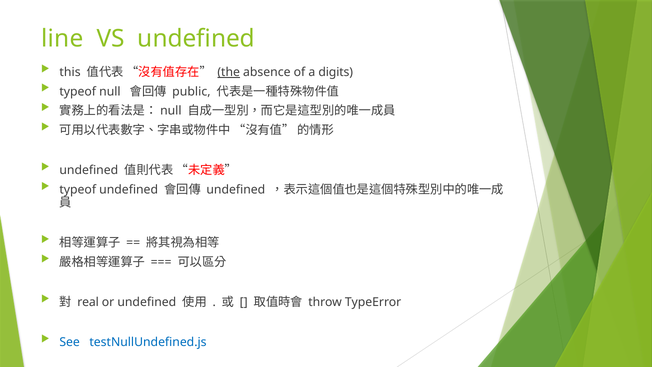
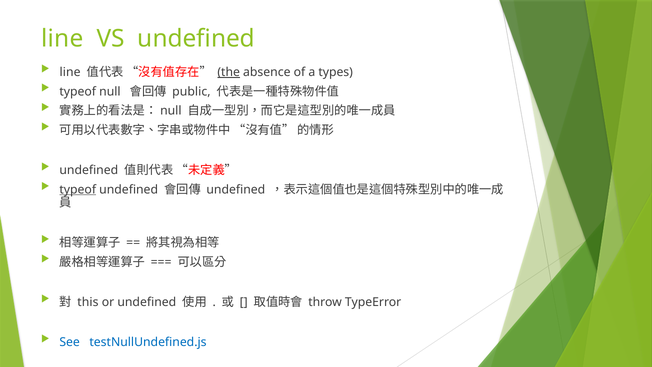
this at (70, 72): this -> line
digits: digits -> types
typeof at (78, 189) underline: none -> present
real: real -> this
